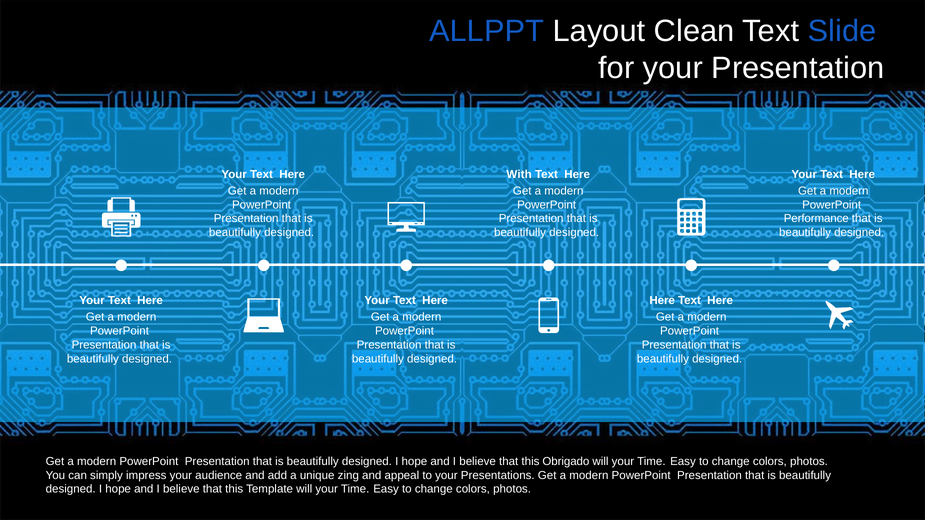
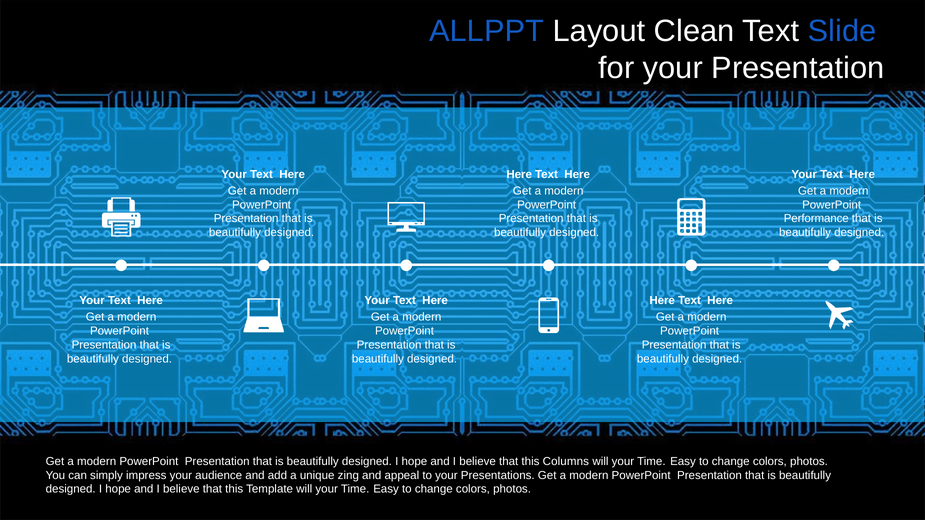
With at (519, 175): With -> Here
Obrigado: Obrigado -> Columns
